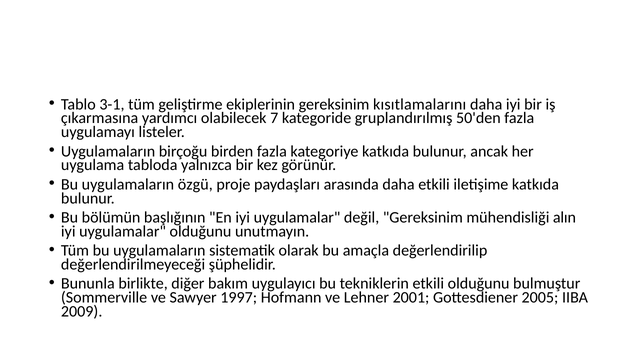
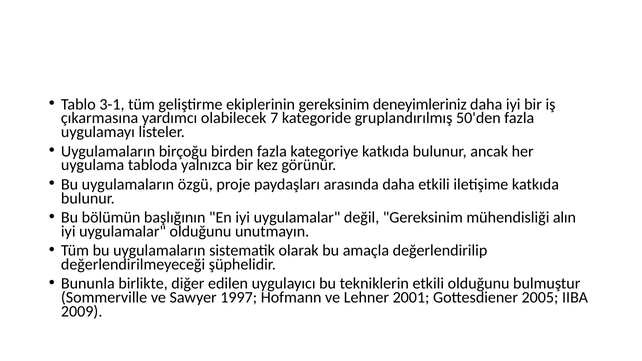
kısıtlamalarını: kısıtlamalarını -> deneyimleriniz
bakım: bakım -> edilen
